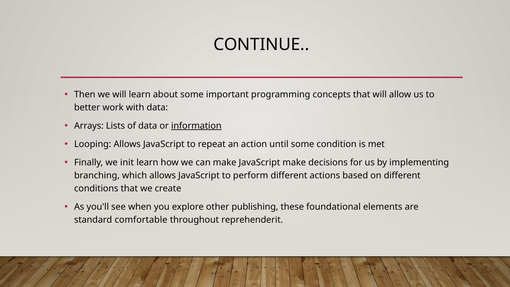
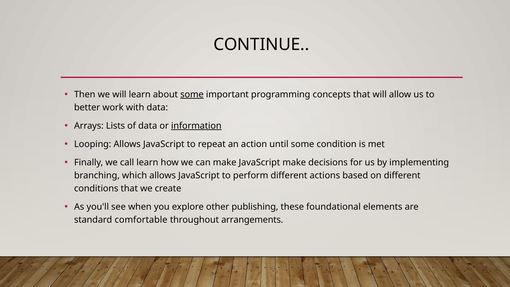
some at (192, 94) underline: none -> present
init: init -> call
reprehenderit: reprehenderit -> arrangements
